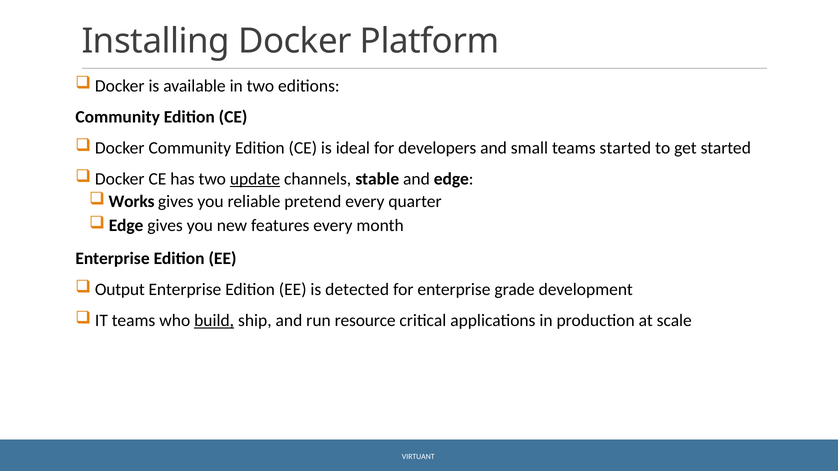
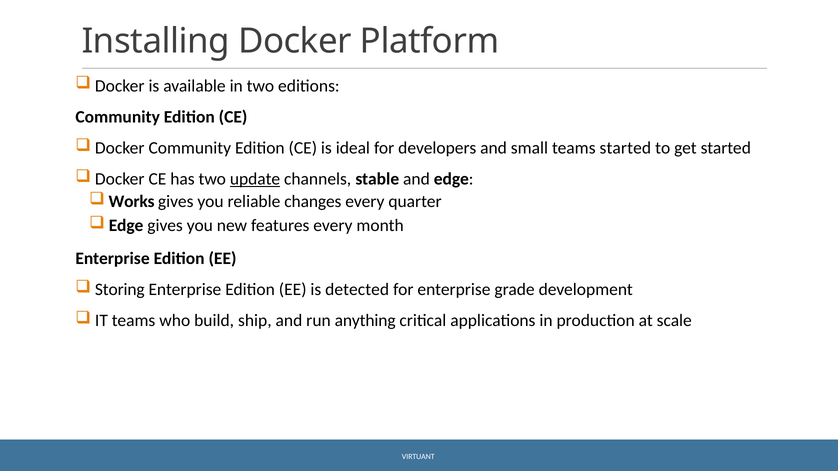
pretend: pretend -> changes
Output: Output -> Storing
build underline: present -> none
resource: resource -> anything
